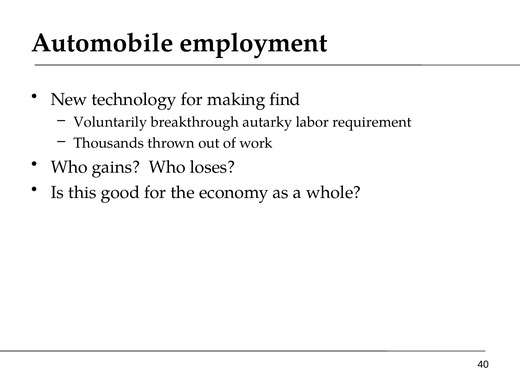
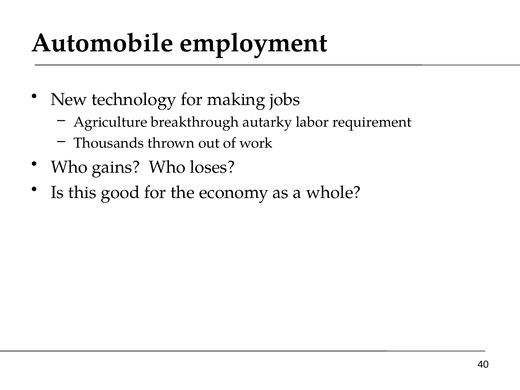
find: find -> jobs
Voluntarily: Voluntarily -> Agriculture
